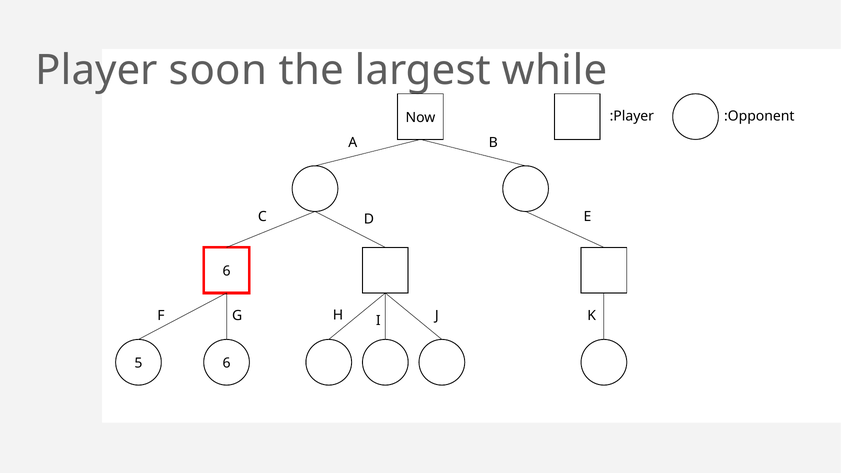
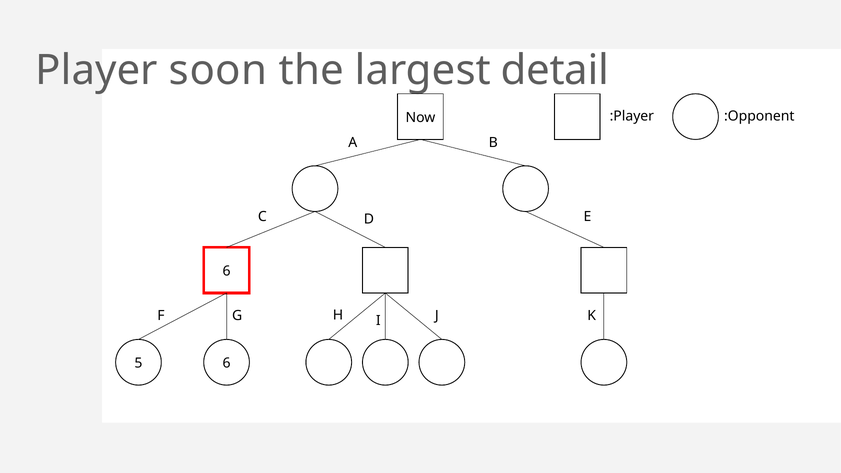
while: while -> detail
